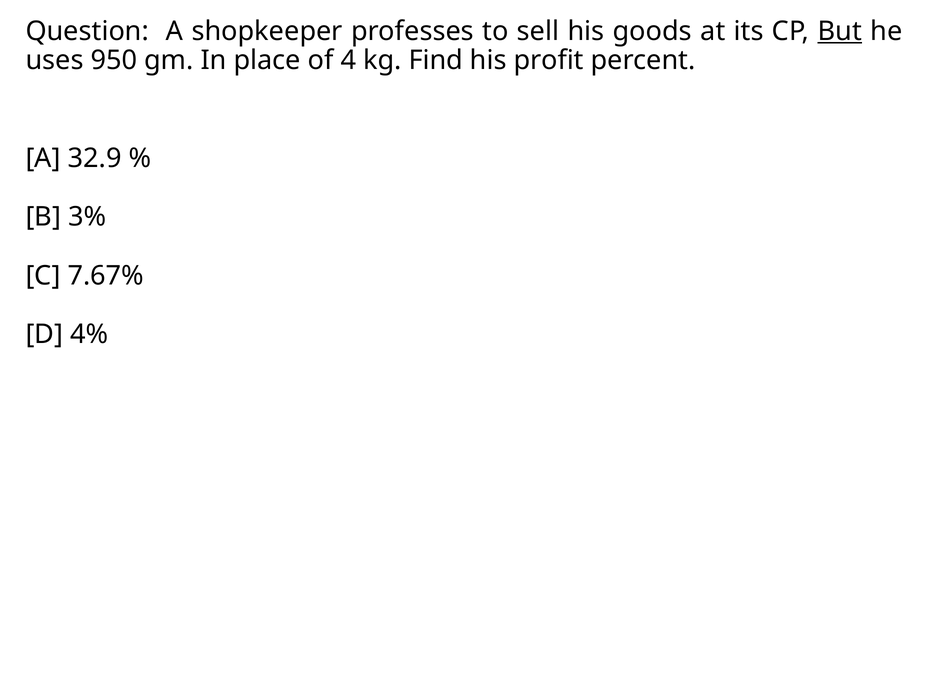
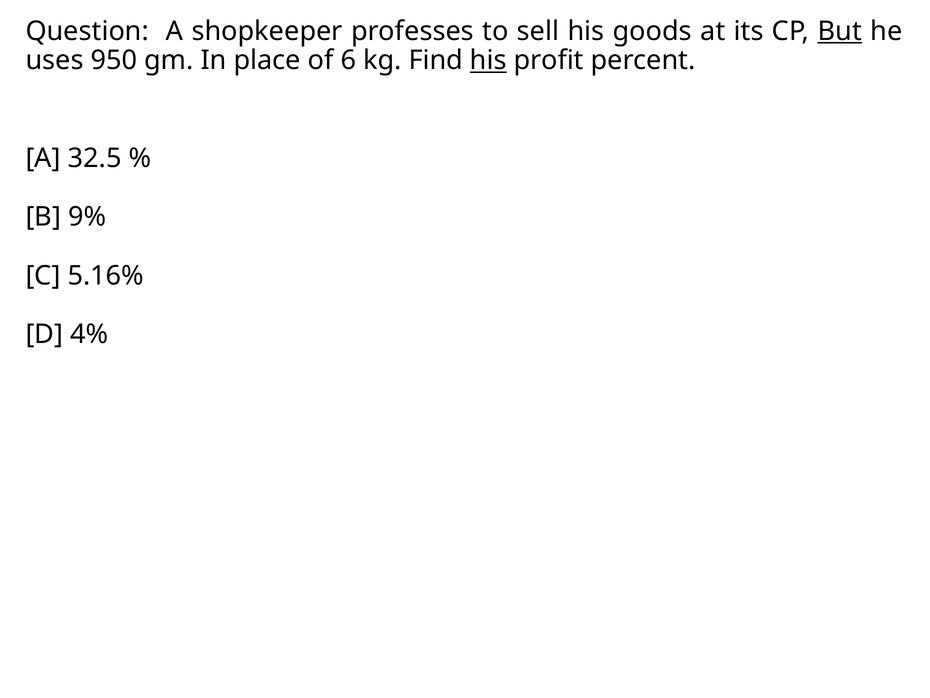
4: 4 -> 6
his at (488, 60) underline: none -> present
32.9: 32.9 -> 32.5
3%: 3% -> 9%
7.67%: 7.67% -> 5.16%
